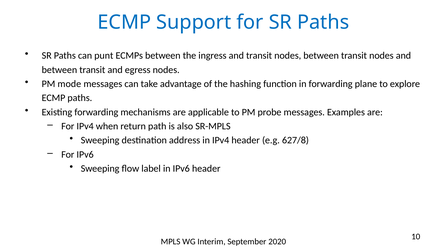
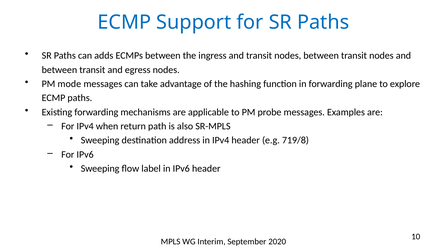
punt: punt -> adds
627/8: 627/8 -> 719/8
